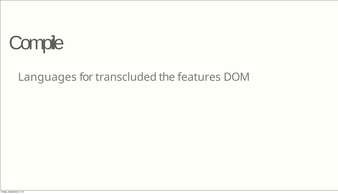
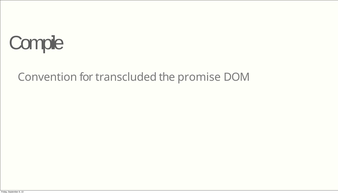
Languages: Languages -> Convention
features: features -> promise
